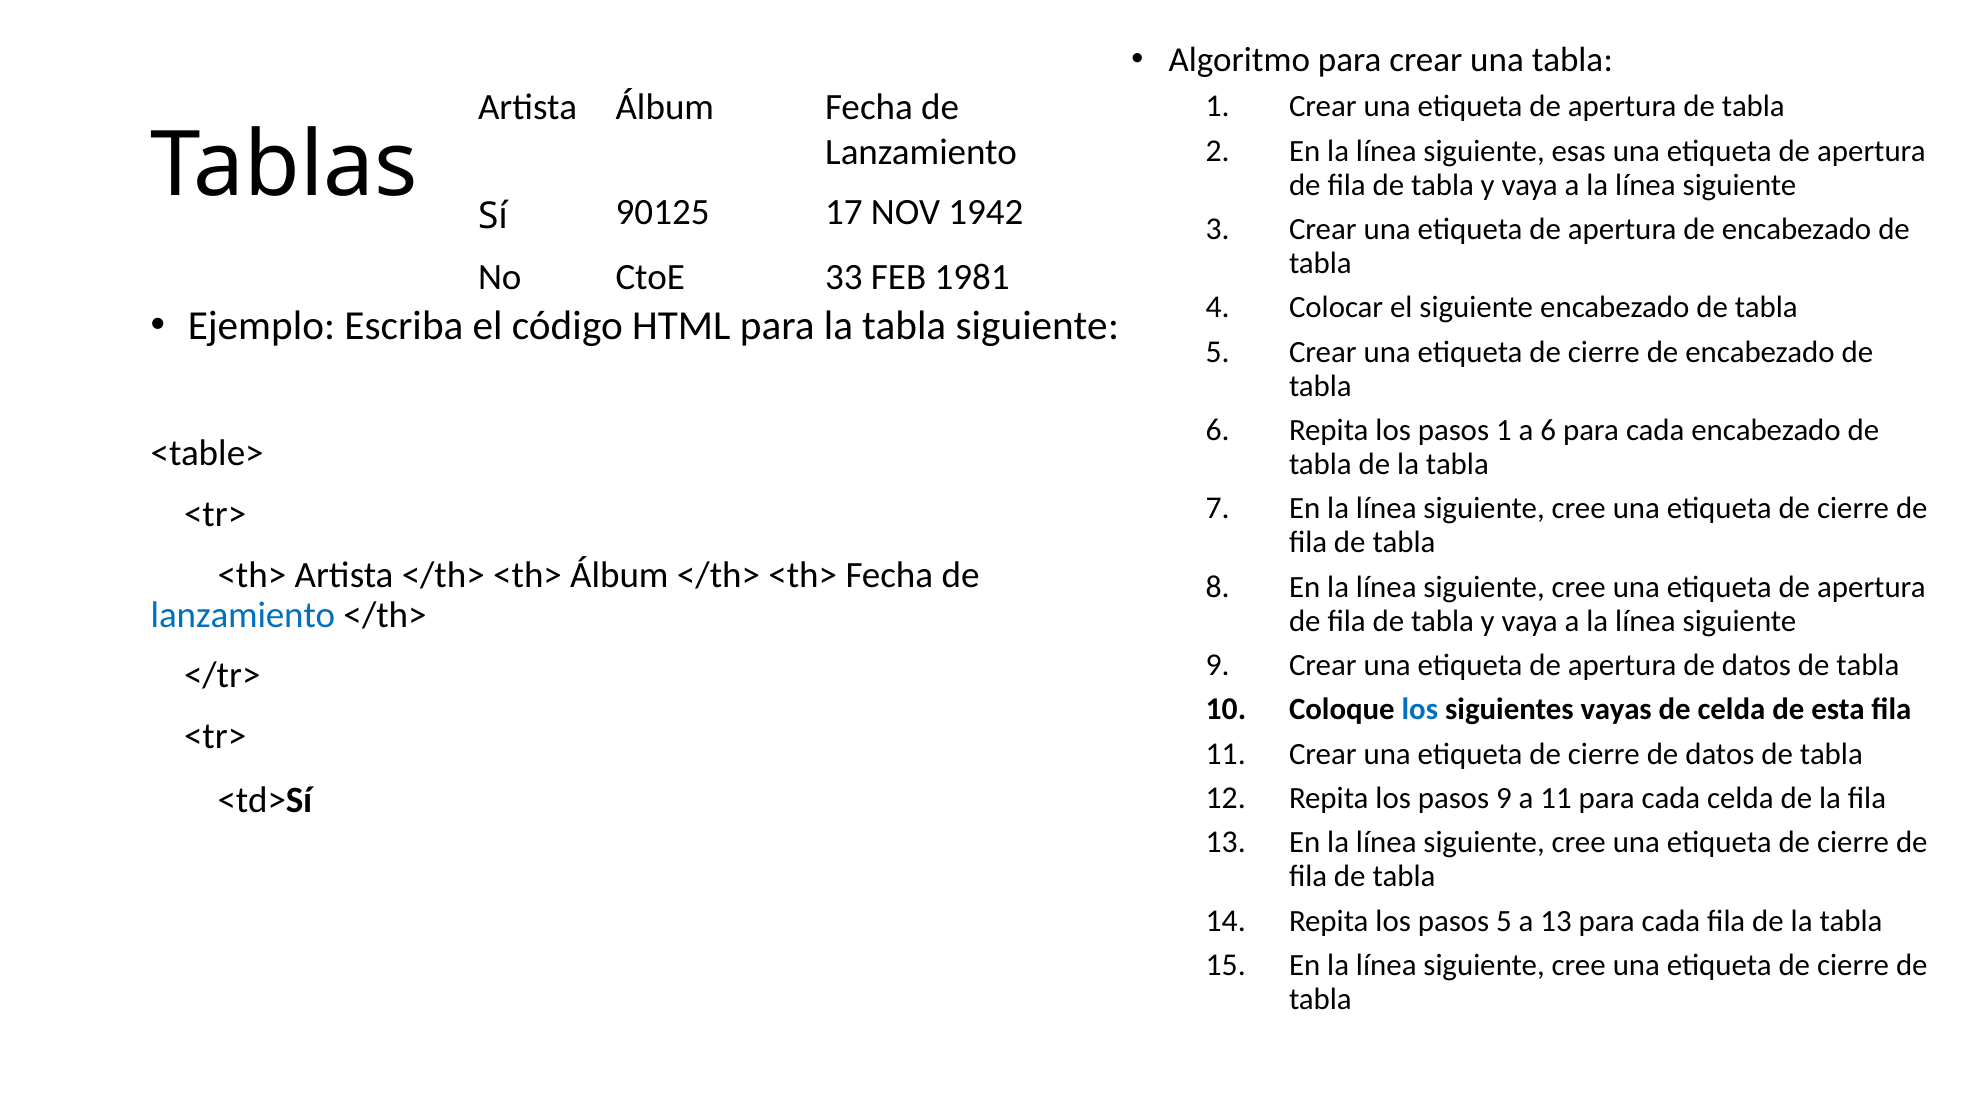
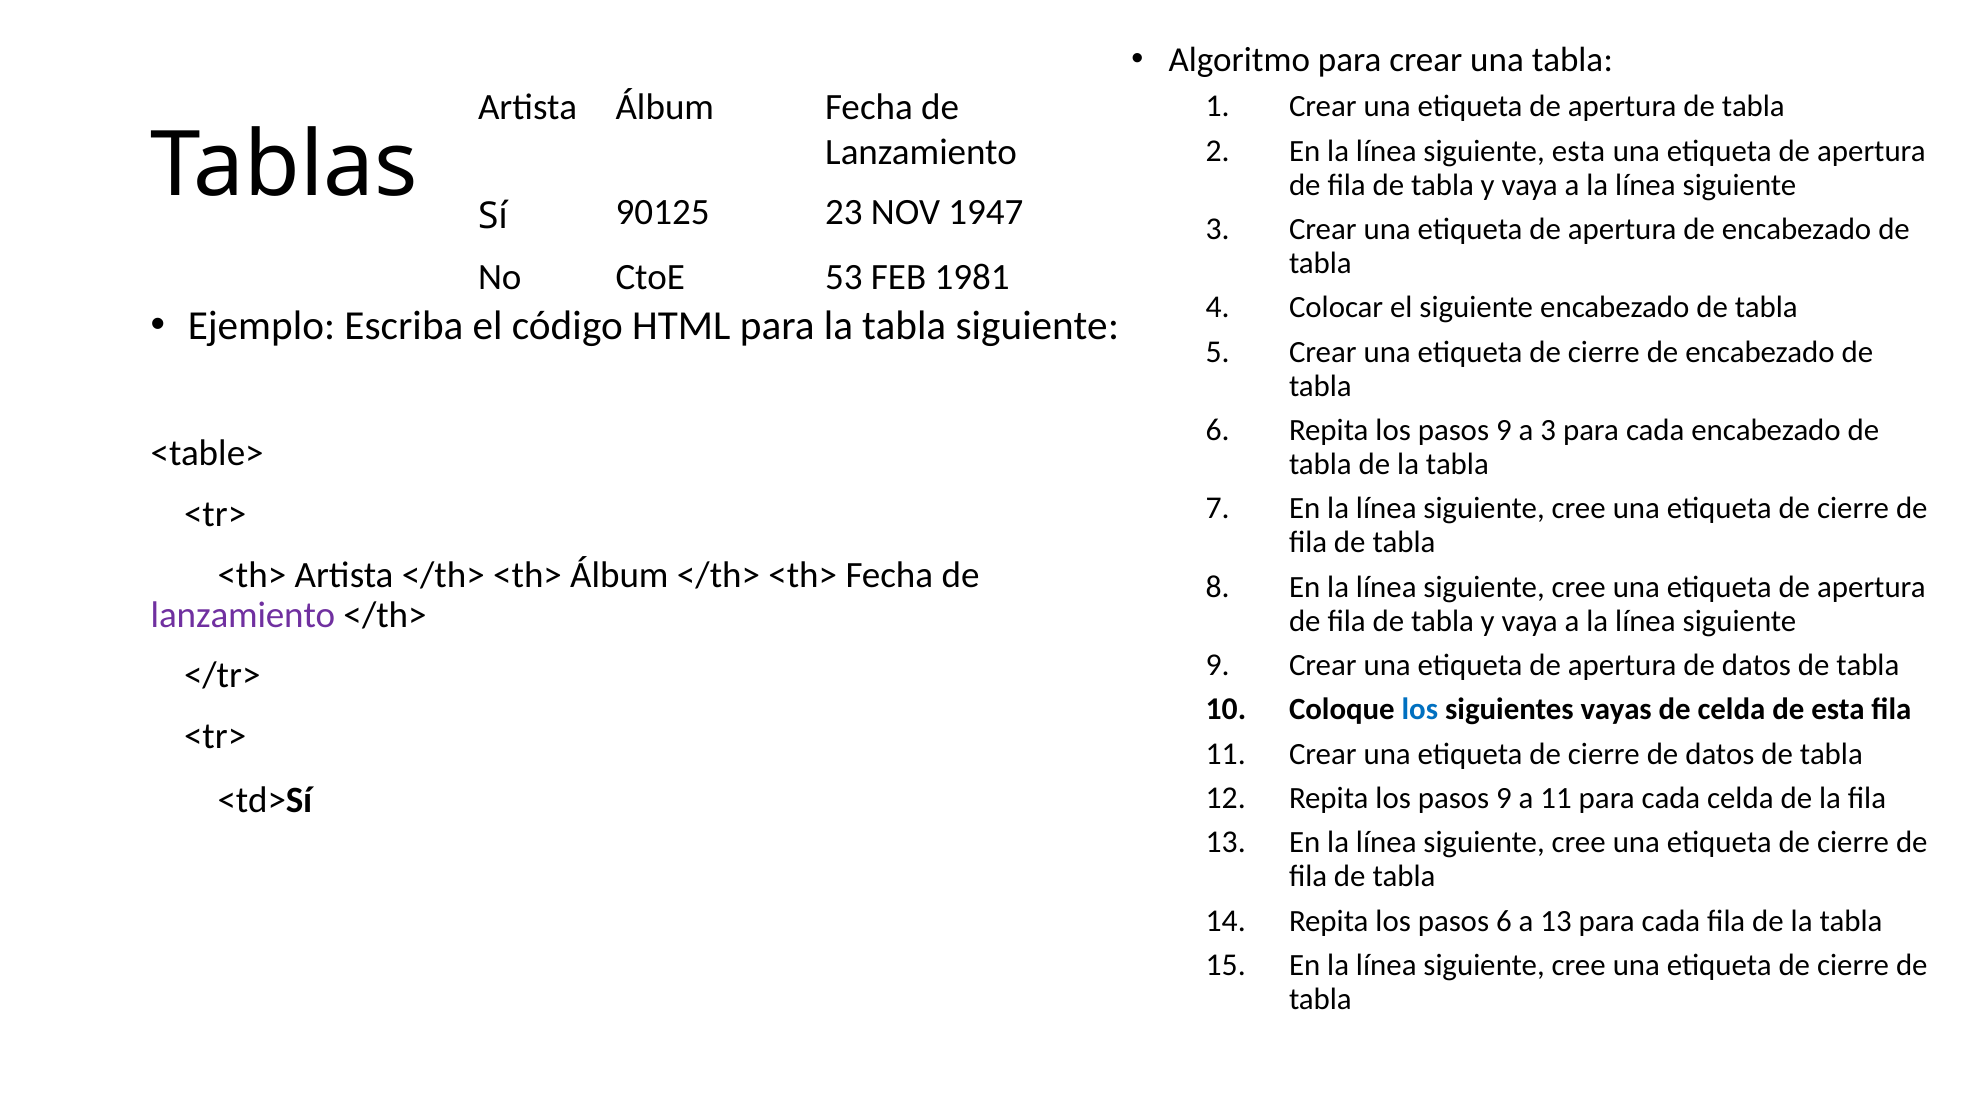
siguiente esas: esas -> esta
17: 17 -> 23
1942: 1942 -> 1947
33: 33 -> 53
1 at (1504, 430): 1 -> 9
a 6: 6 -> 3
lanzamiento at (243, 615) colour: blue -> purple
pasos 5: 5 -> 6
